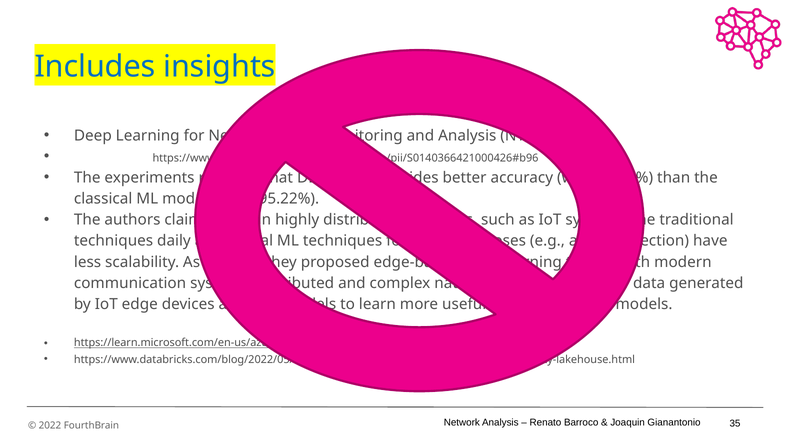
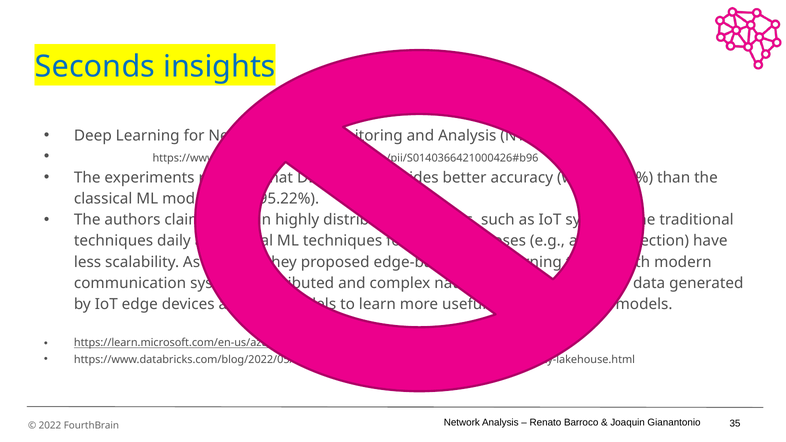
Includes: Includes -> Seconds
